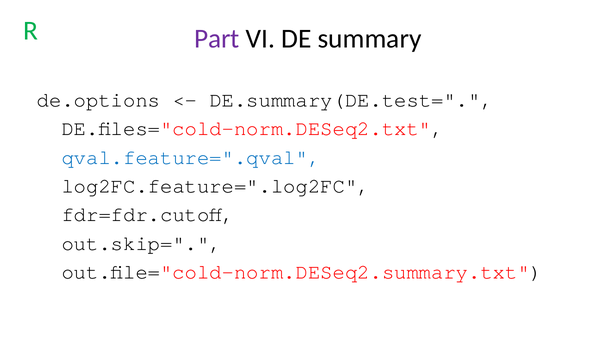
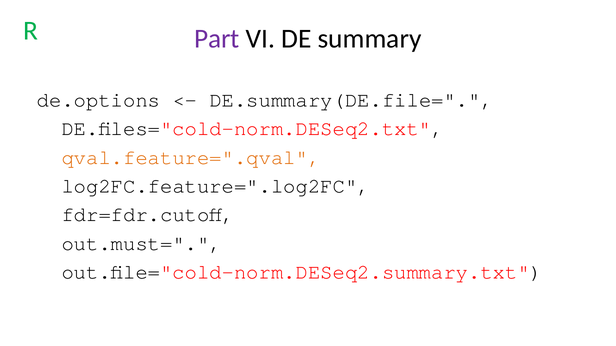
DE.summary(DE.test=: DE.summary(DE.test= -> DE.summary(DE.file=
qval.feature=".qval colour: blue -> orange
out.skip=: out.skip= -> out.must=
